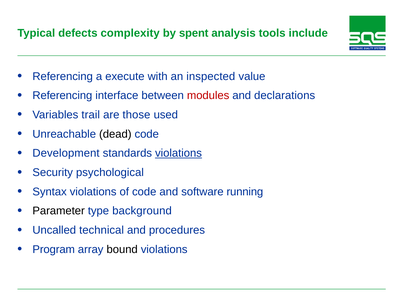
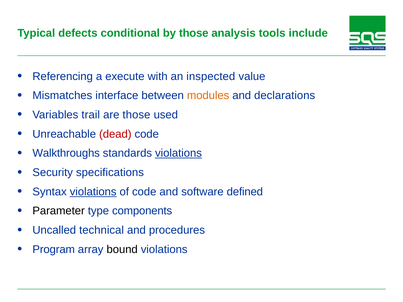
complexity: complexity -> conditional
by spent: spent -> those
Referencing at (62, 96): Referencing -> Mismatches
modules colour: red -> orange
dead colour: black -> red
Development: Development -> Walkthroughs
psychological: psychological -> specifications
violations at (93, 192) underline: none -> present
running: running -> defined
background: background -> components
